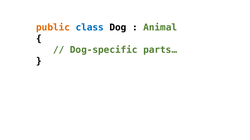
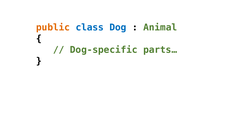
Dog colour: black -> blue
